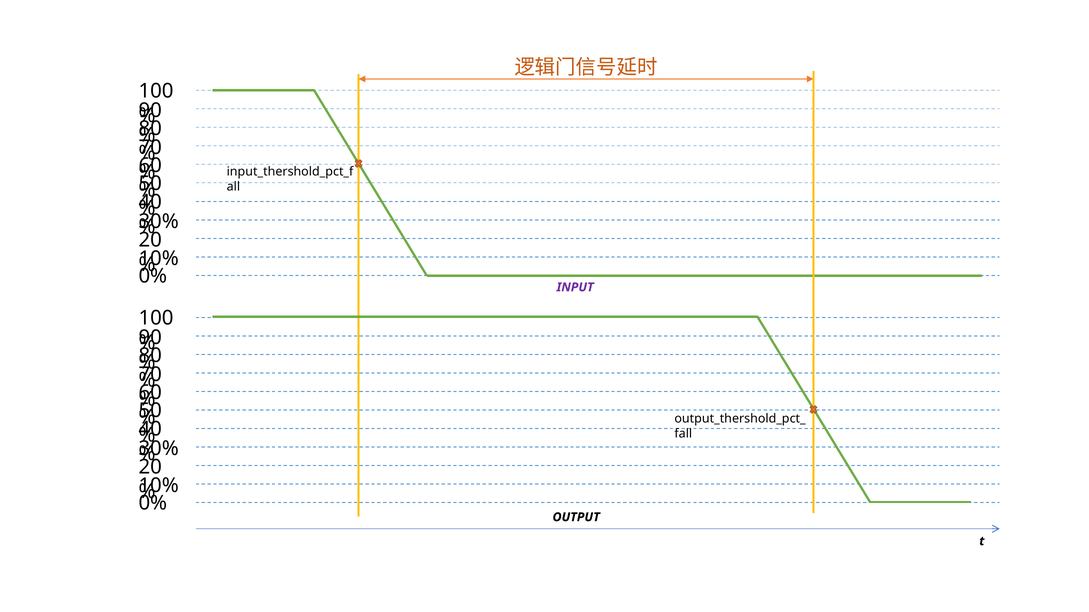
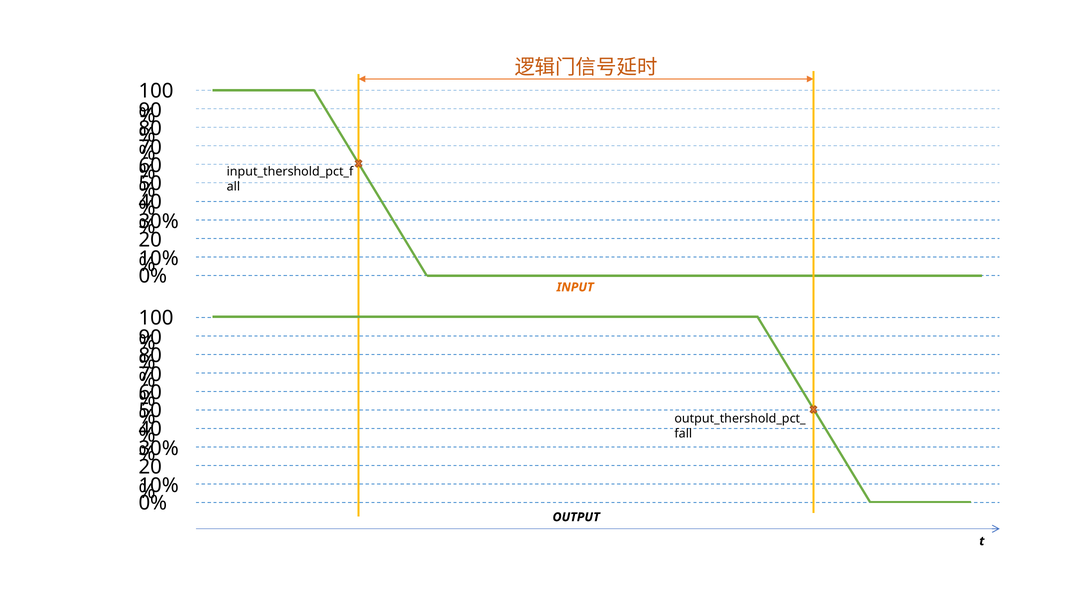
INPUT colour: purple -> orange
